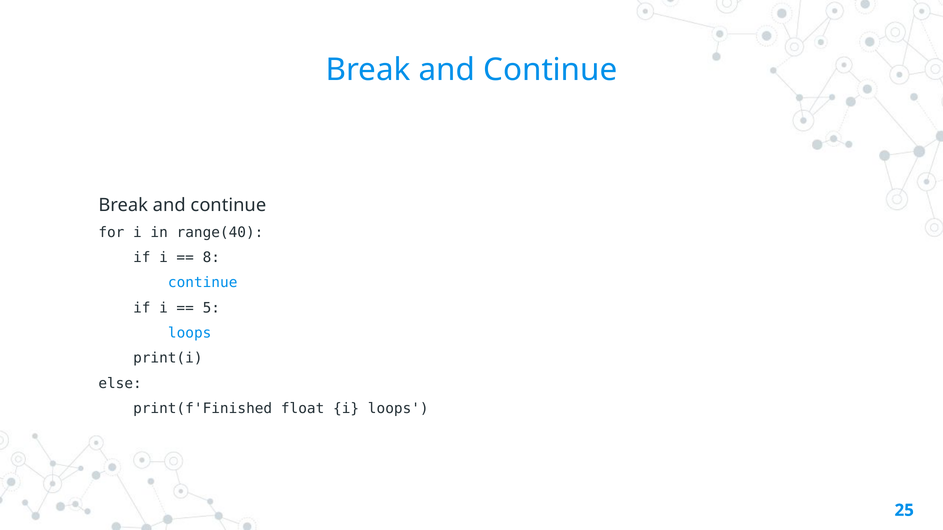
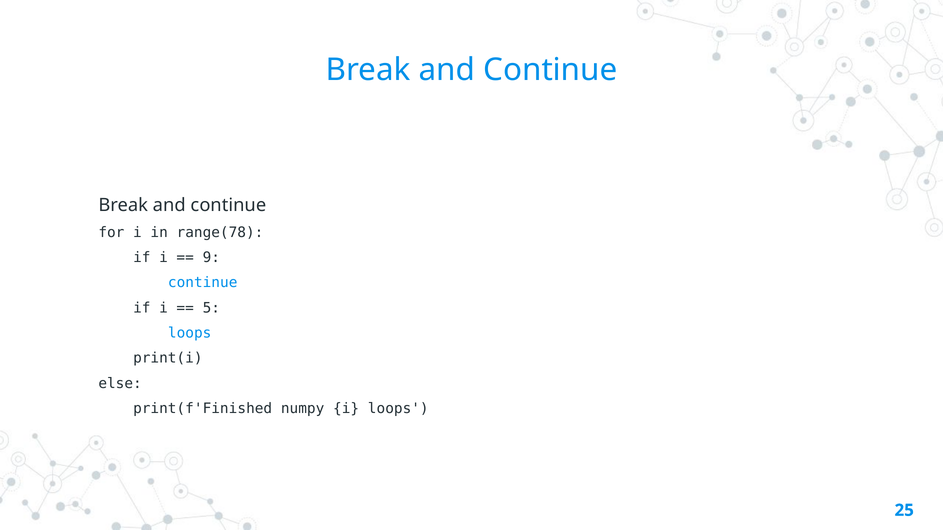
range(40: range(40 -> range(78
8: 8 -> 9
float: float -> numpy
